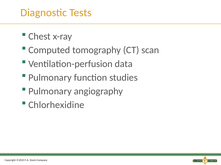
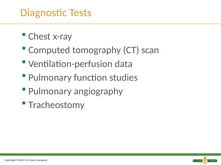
Chlorhexidine: Chlorhexidine -> Tracheostomy
